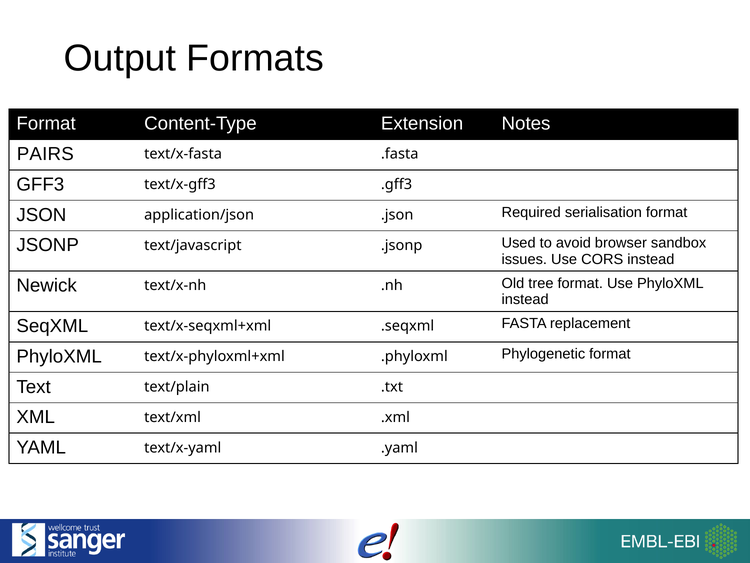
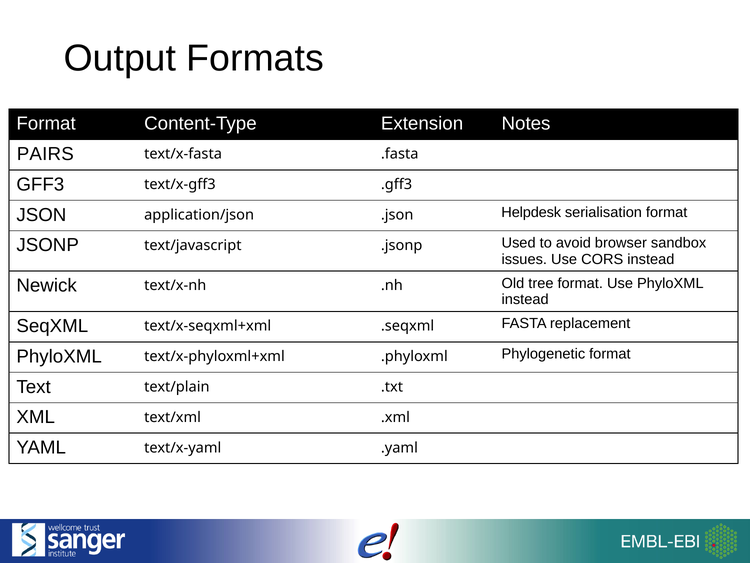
Required: Required -> Helpdesk
